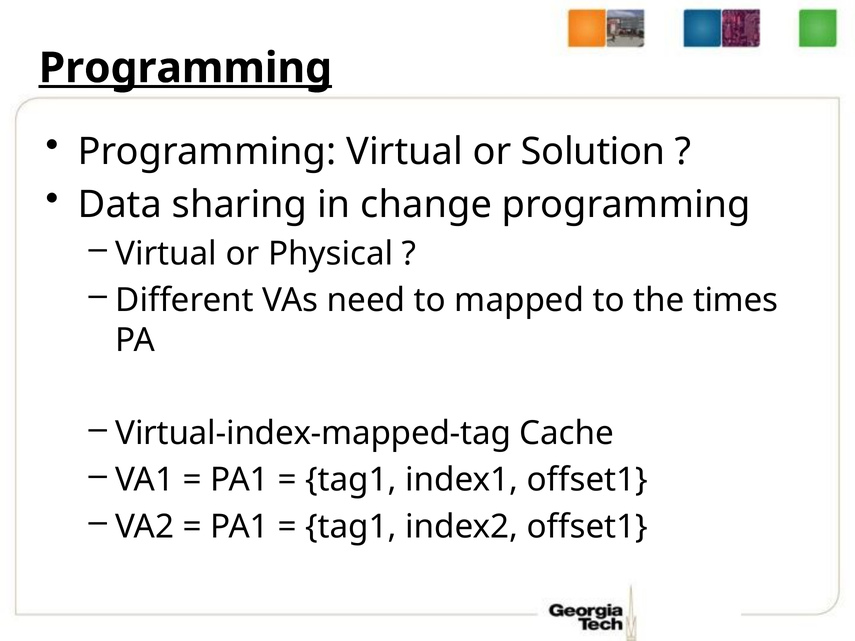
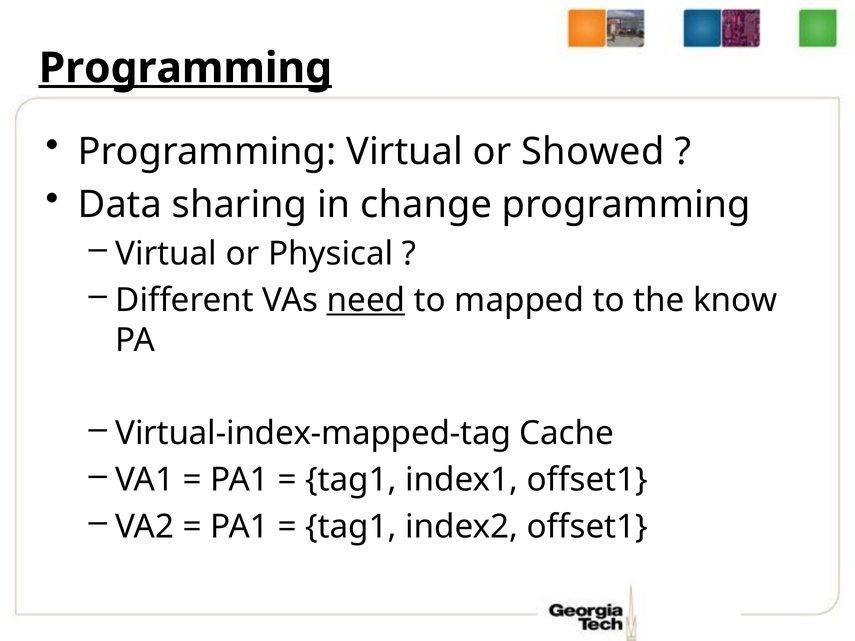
Solution: Solution -> Showed
need underline: none -> present
times: times -> know
